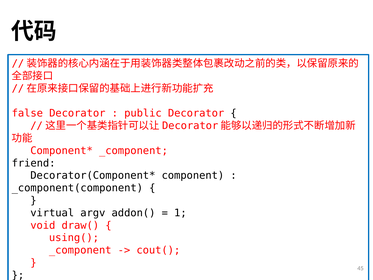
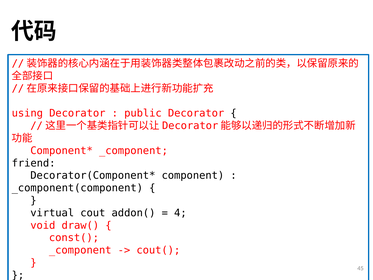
false: false -> using
argv: argv -> cout
1: 1 -> 4
using(: using( -> const(
